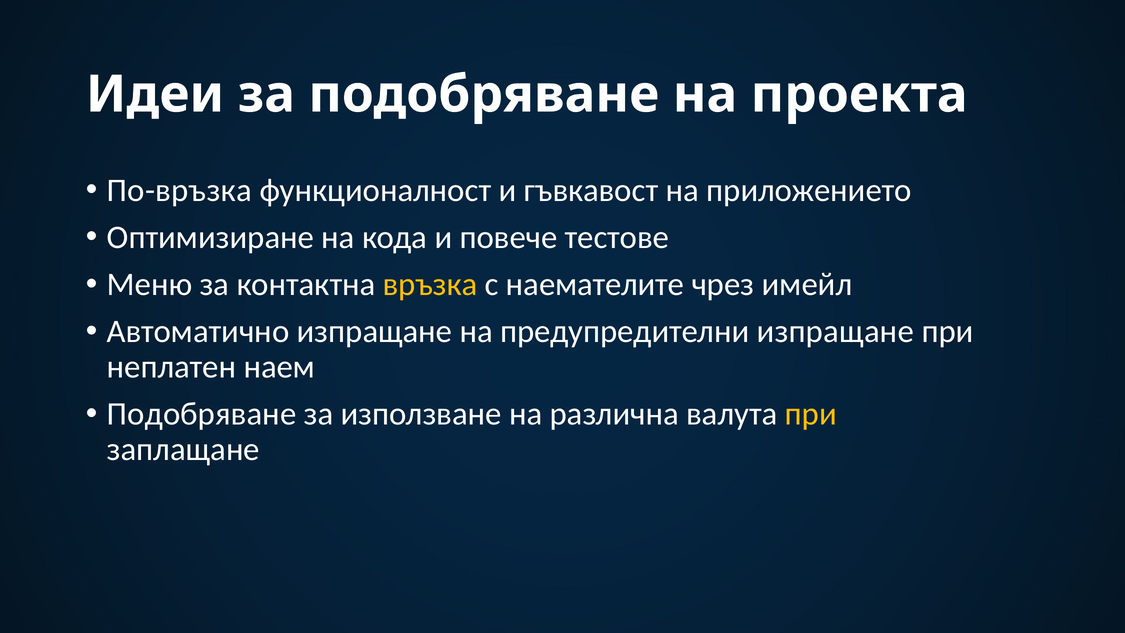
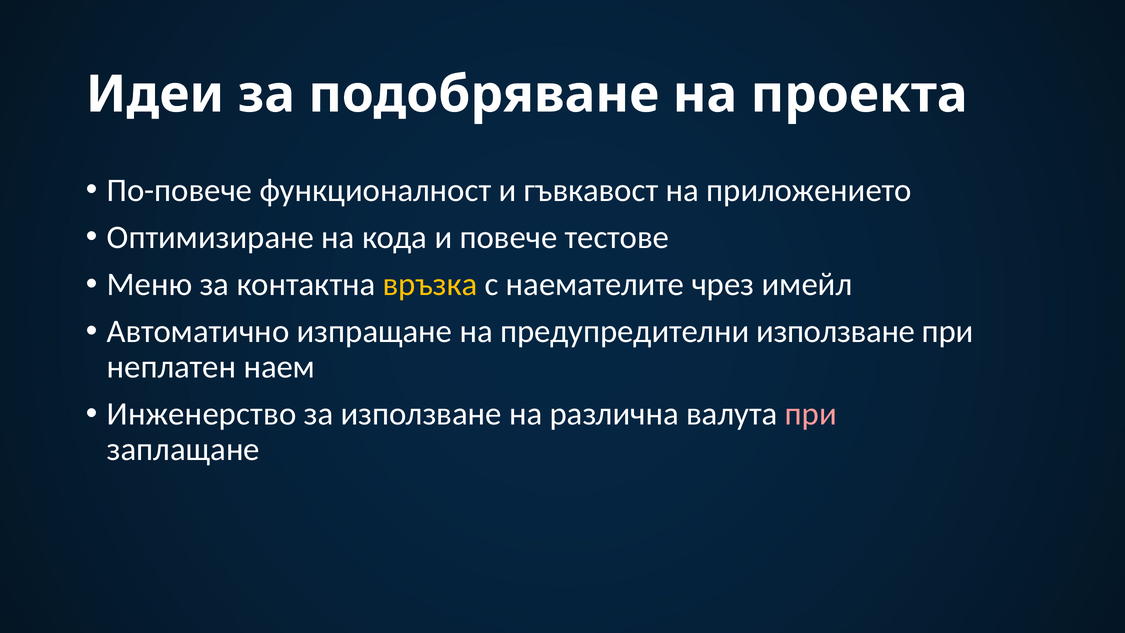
По-връзка: По-връзка -> По-повече
предупредителни изпращане: изпращане -> използване
Подобряване at (202, 414): Подобряване -> Инженерство
при at (811, 414) colour: yellow -> pink
